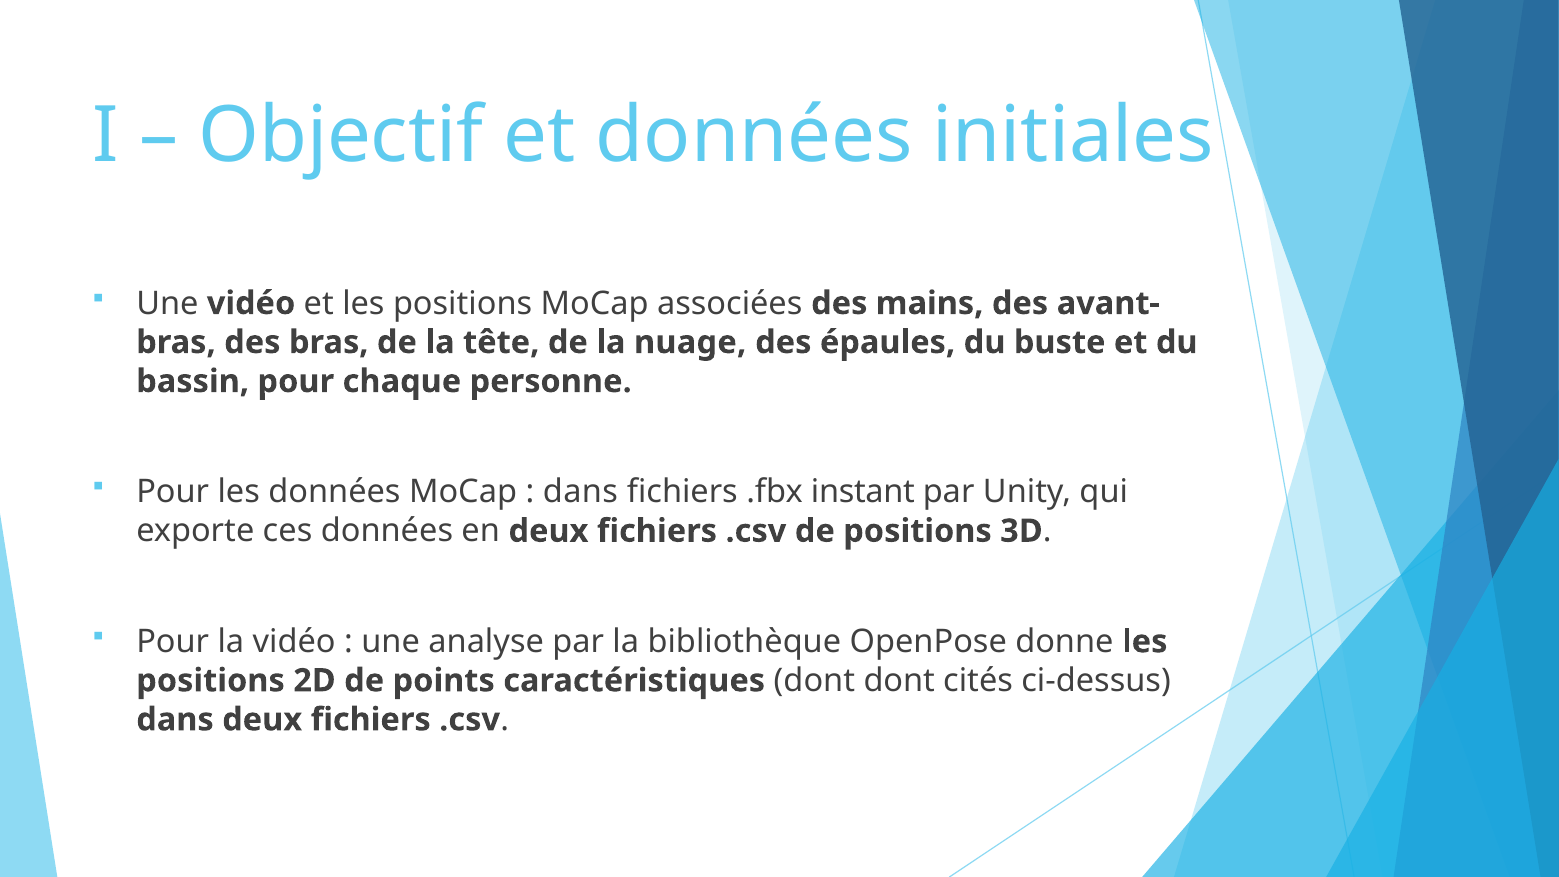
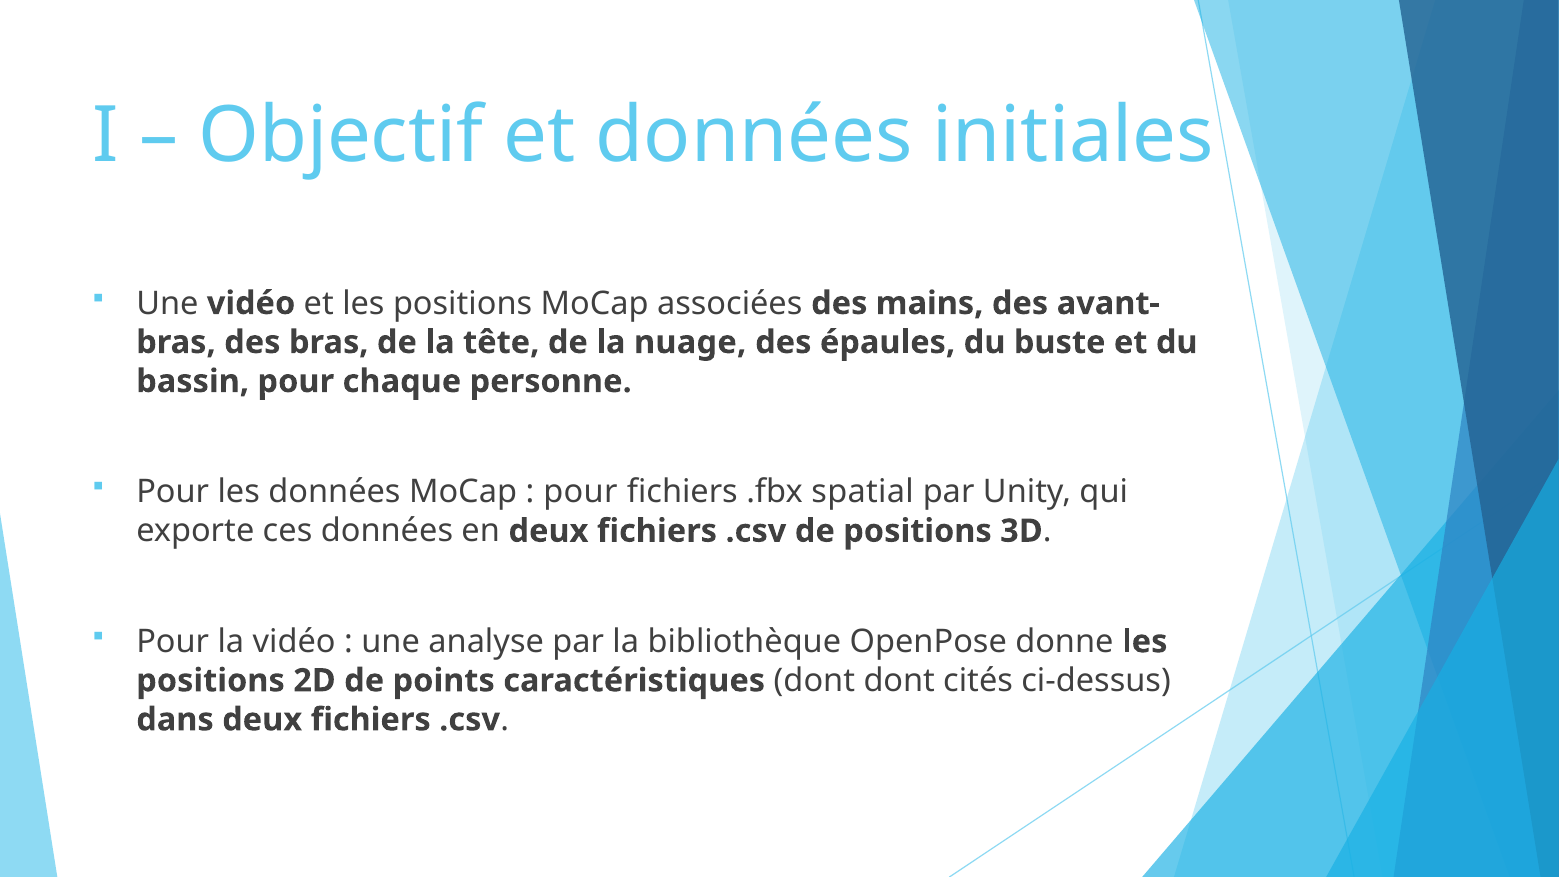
dans at (580, 492): dans -> pour
instant: instant -> spatial
